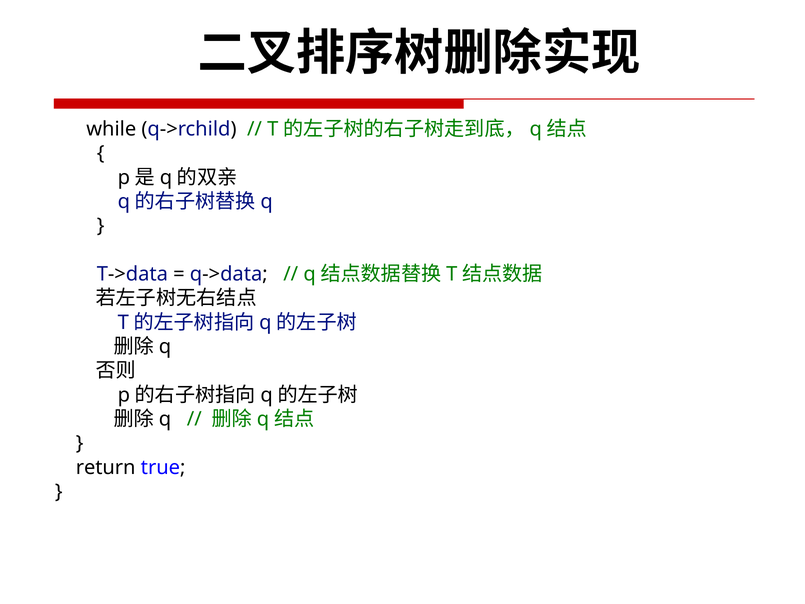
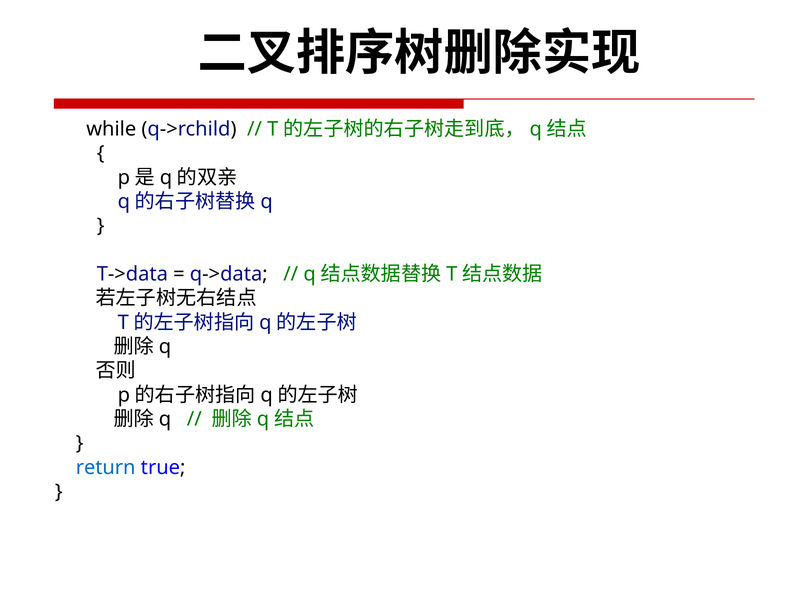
return colour: black -> blue
